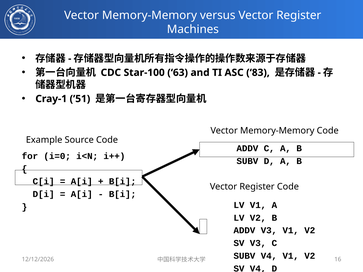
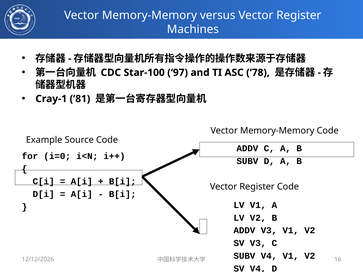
63: 63 -> 97
83: 83 -> 78
’51: ’51 -> ’81
